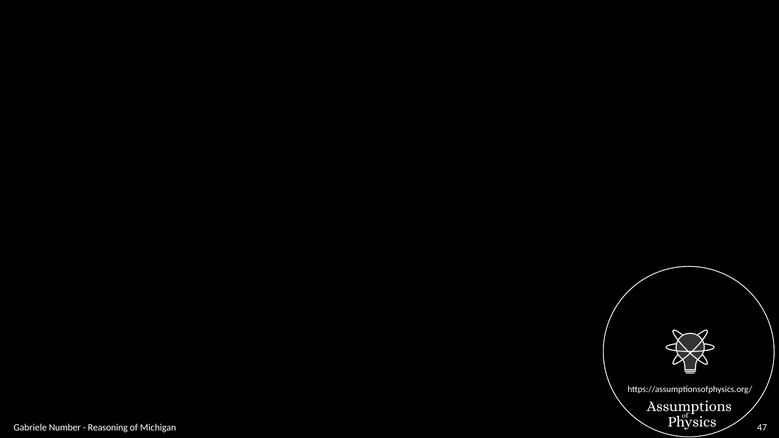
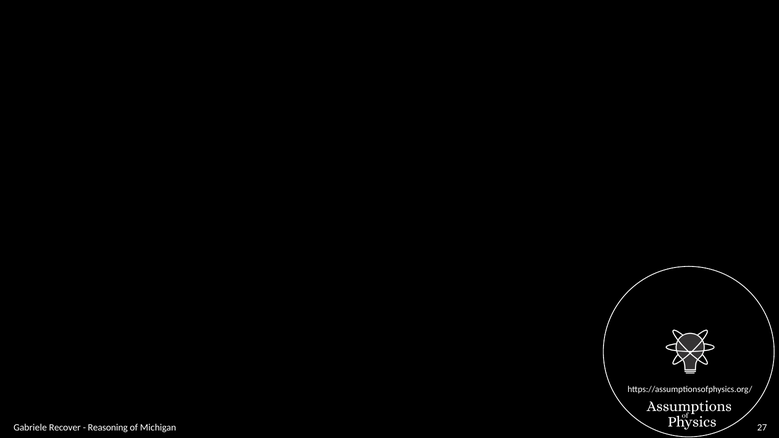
Number: Number -> Recover
47: 47 -> 27
